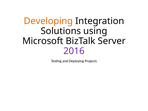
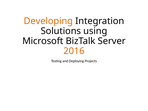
2016 colour: purple -> orange
